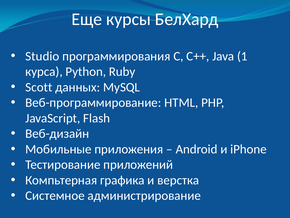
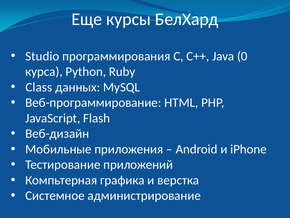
1: 1 -> 0
Scott: Scott -> Class
